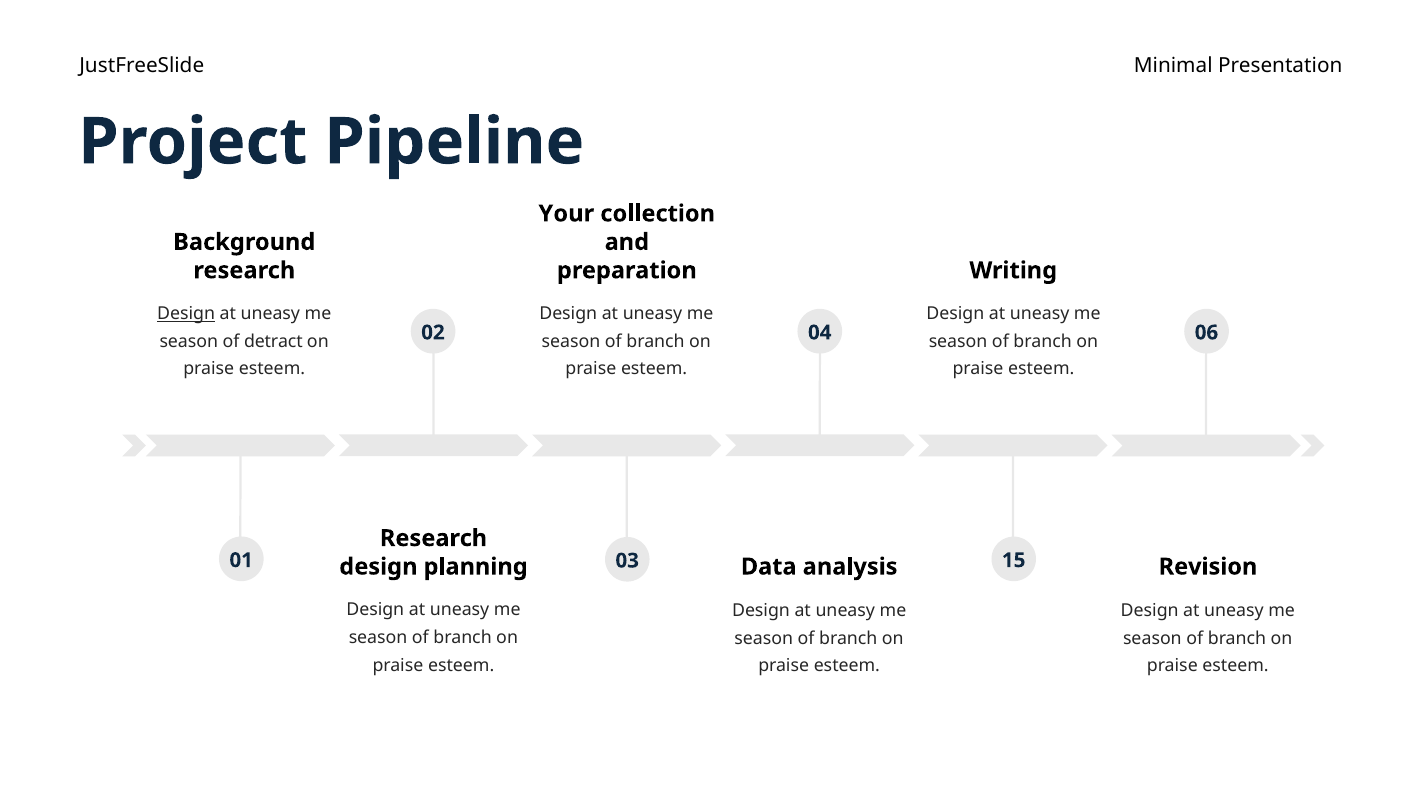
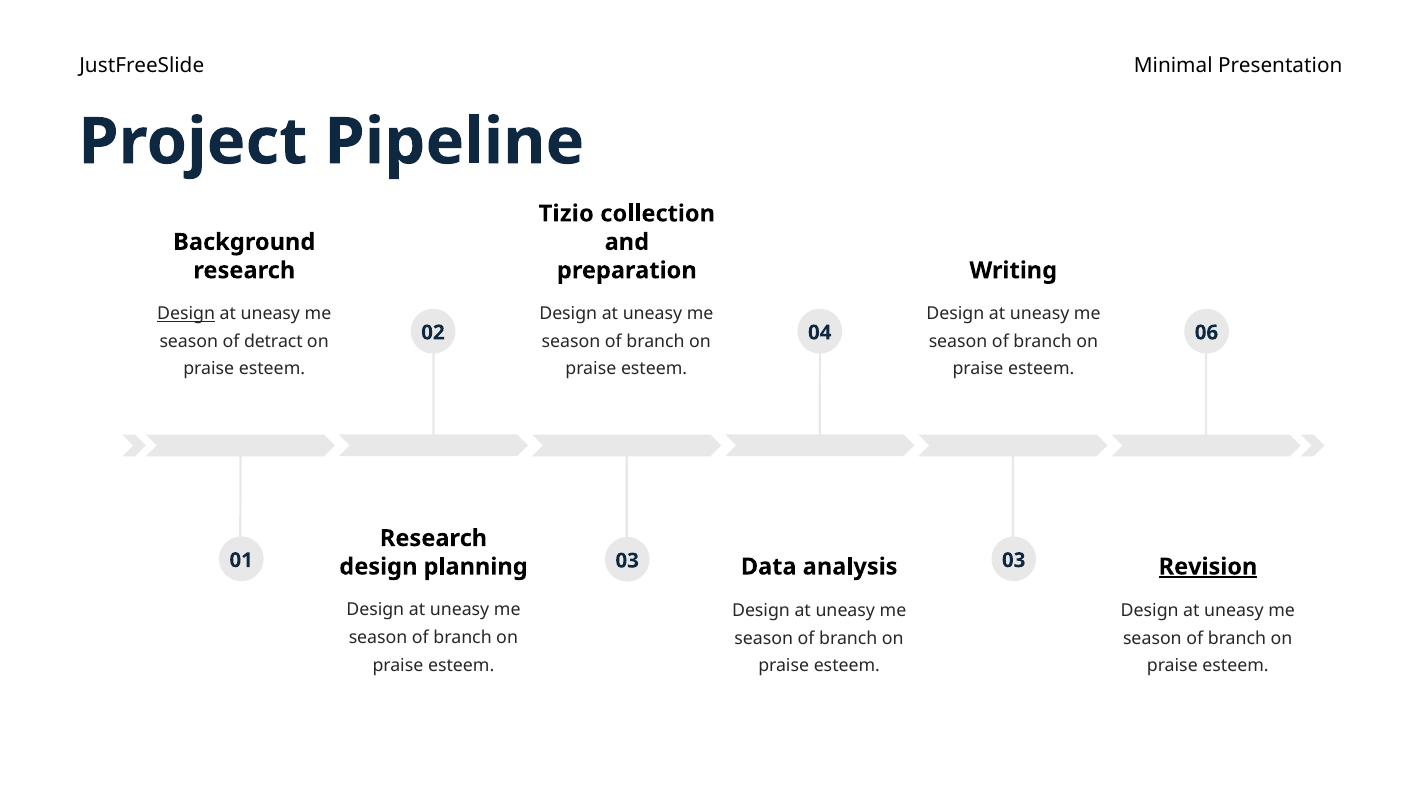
Your: Your -> Tizio
03 15: 15 -> 03
Revision underline: none -> present
